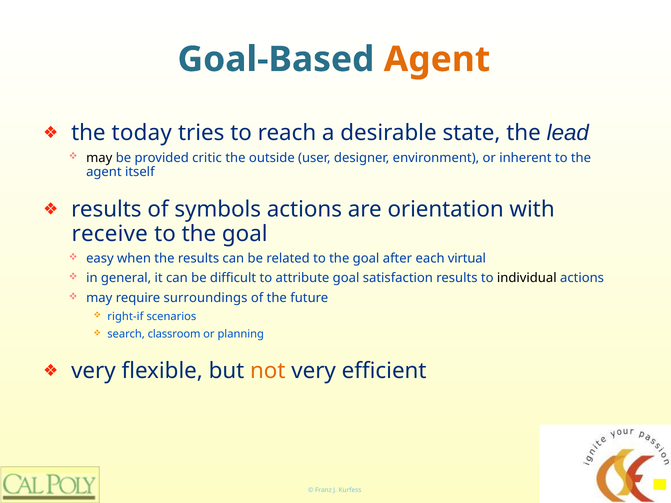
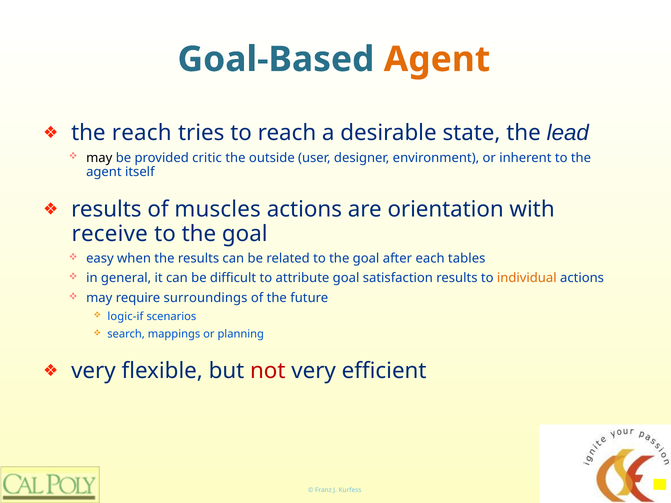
the today: today -> reach
symbols: symbols -> muscles
virtual: virtual -> tables
individual colour: black -> orange
right-if: right-if -> logic-if
classroom: classroom -> mappings
not colour: orange -> red
